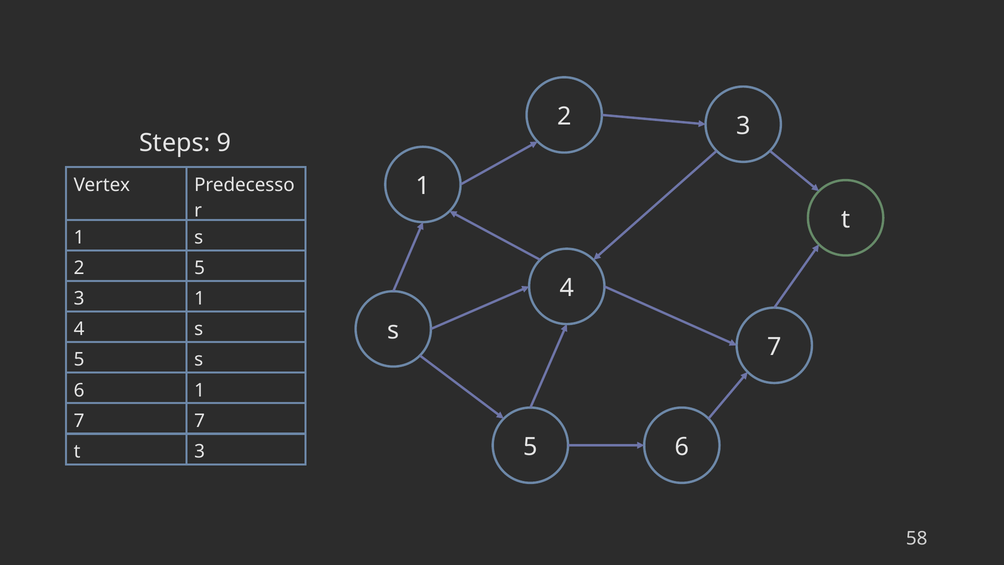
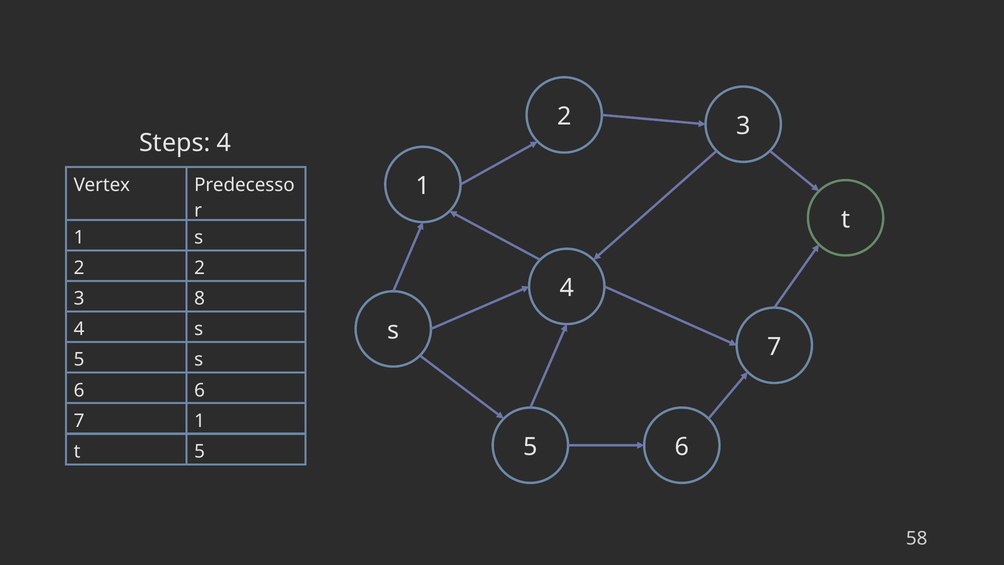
Steps 9: 9 -> 4
2 5: 5 -> 2
3 1: 1 -> 8
6 1: 1 -> 6
7 7: 7 -> 1
t 3: 3 -> 5
